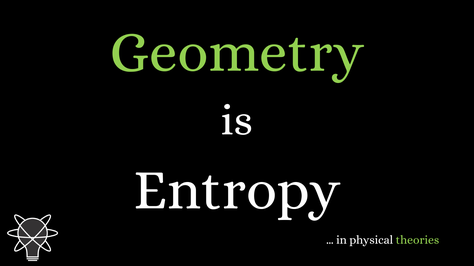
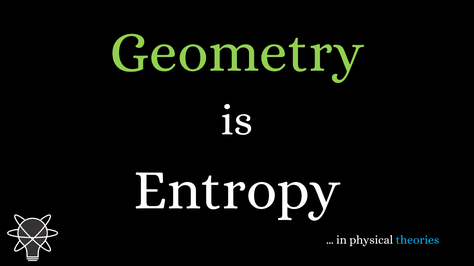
theories colour: light green -> light blue
